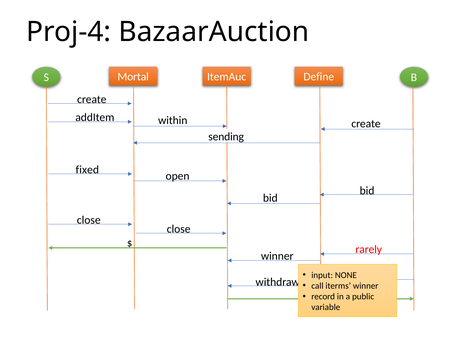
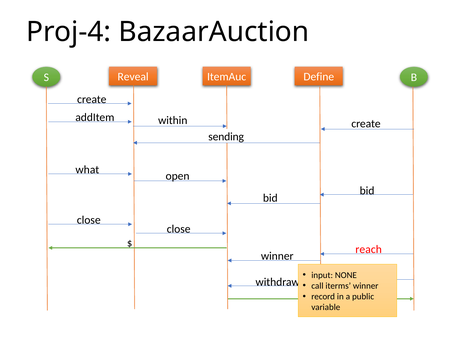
Mortal: Mortal -> Reveal
fixed: fixed -> what
rarely: rarely -> reach
